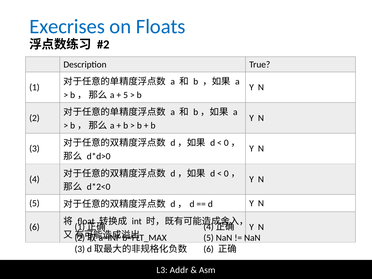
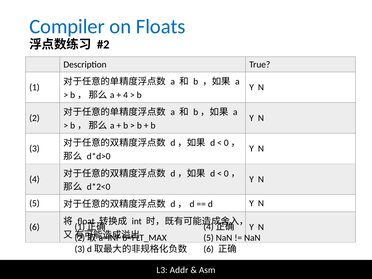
Execrises: Execrises -> Compiler
5 at (126, 95): 5 -> 4
